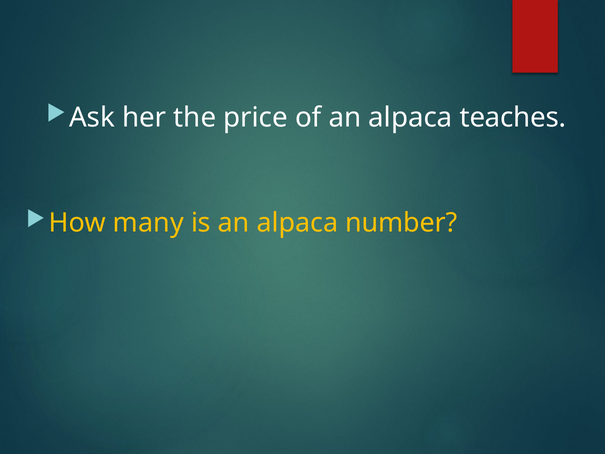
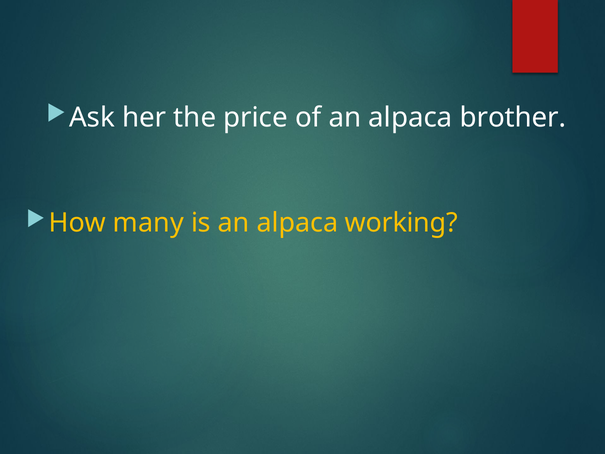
teaches: teaches -> brother
number: number -> working
